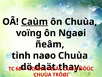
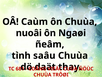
Caùm underline: present -> none
voïng: voïng -> nuoâi
naøo: naøo -> saâu
